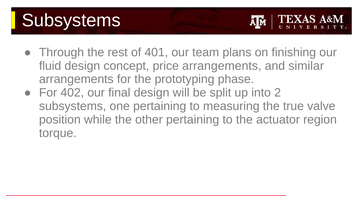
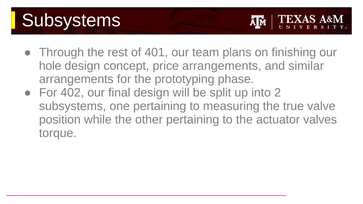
fluid: fluid -> hole
region: region -> valves
